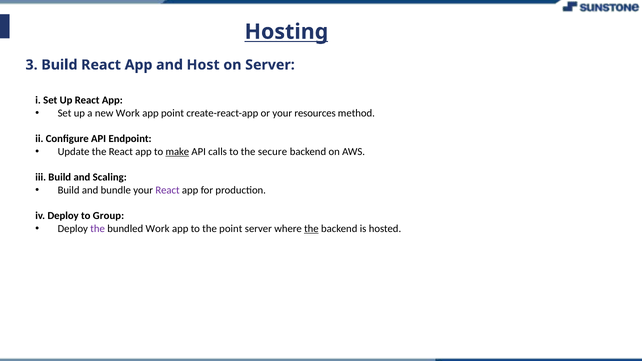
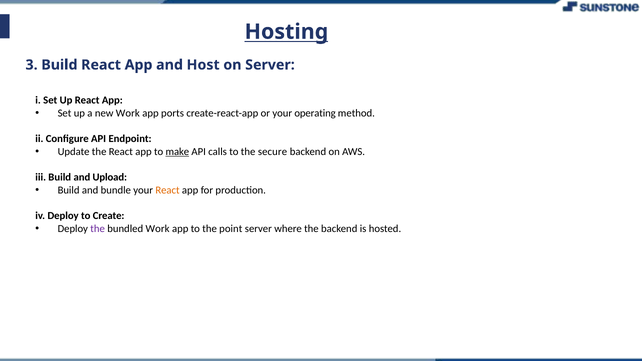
app point: point -> ports
resources: resources -> operating
Scaling: Scaling -> Upload
React at (168, 190) colour: purple -> orange
Group: Group -> Create
the at (311, 229) underline: present -> none
